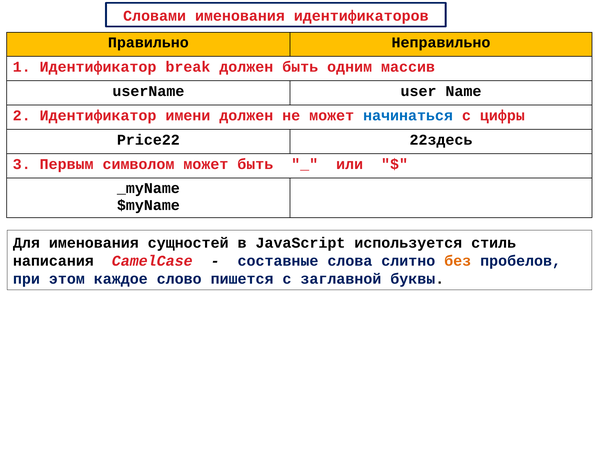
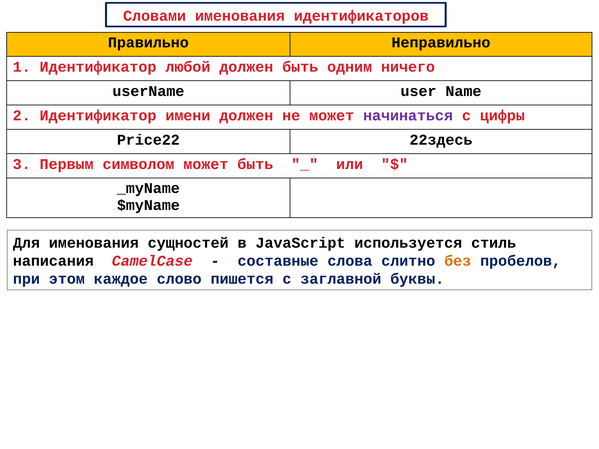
break: break -> любой
массив: массив -> ничего
начинаться colour: blue -> purple
